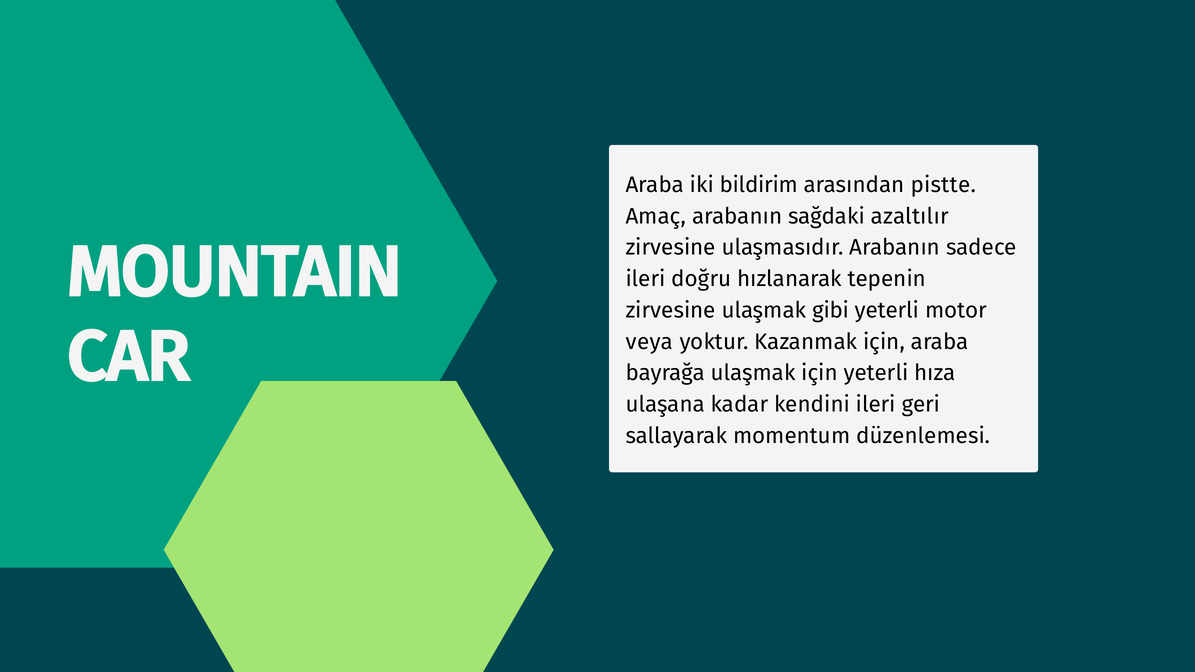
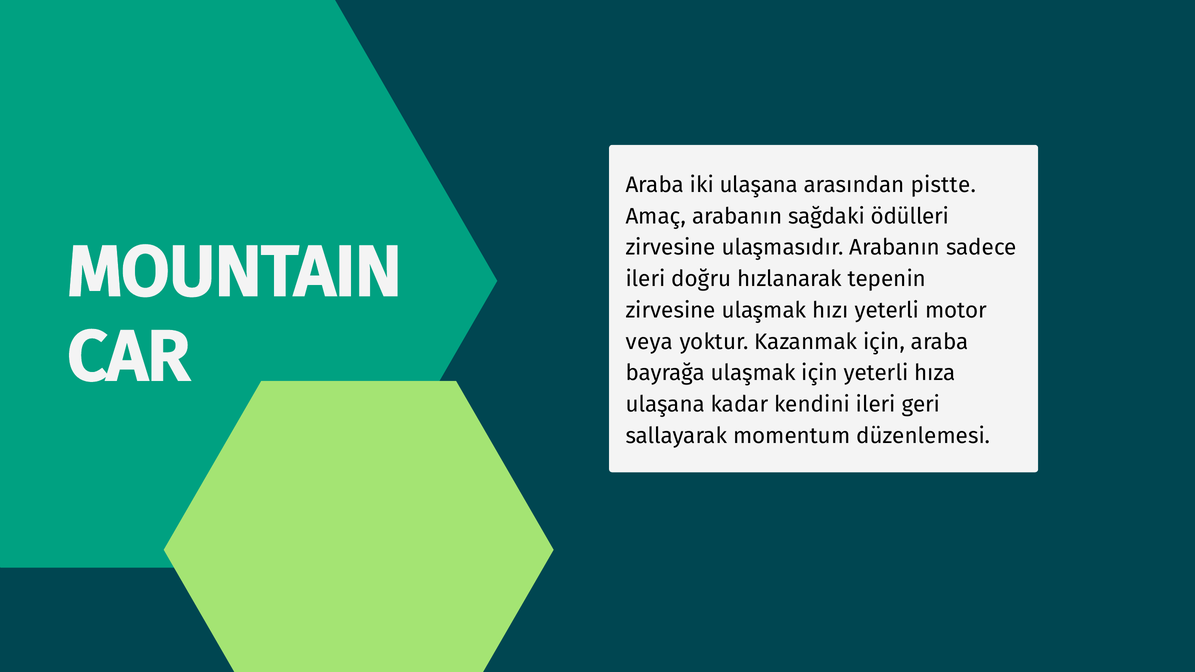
iki bildirim: bildirim -> ulaşana
azaltılır: azaltılır -> ödülleri
gibi: gibi -> hızı
